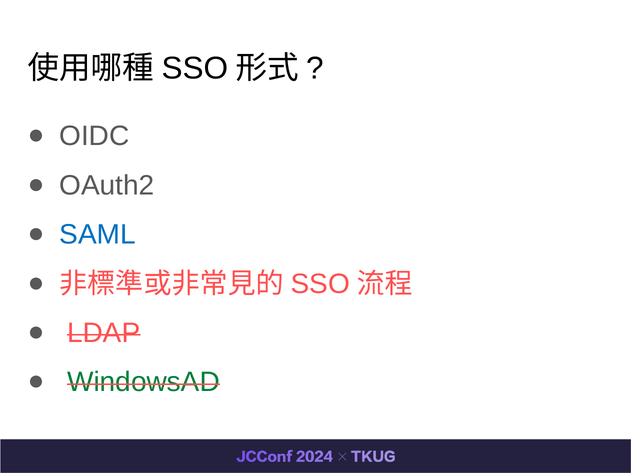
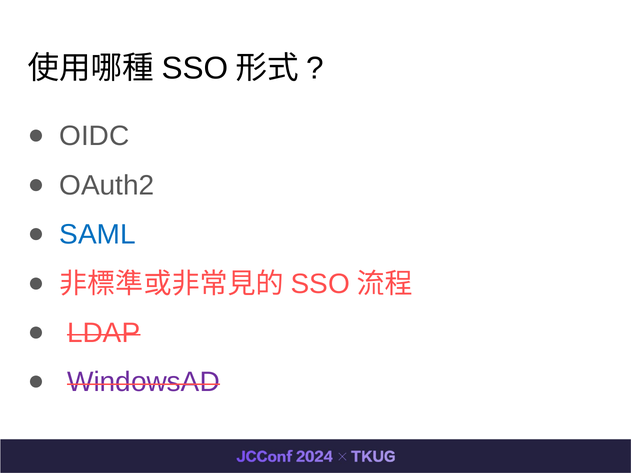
WindowsAD colour: green -> purple
